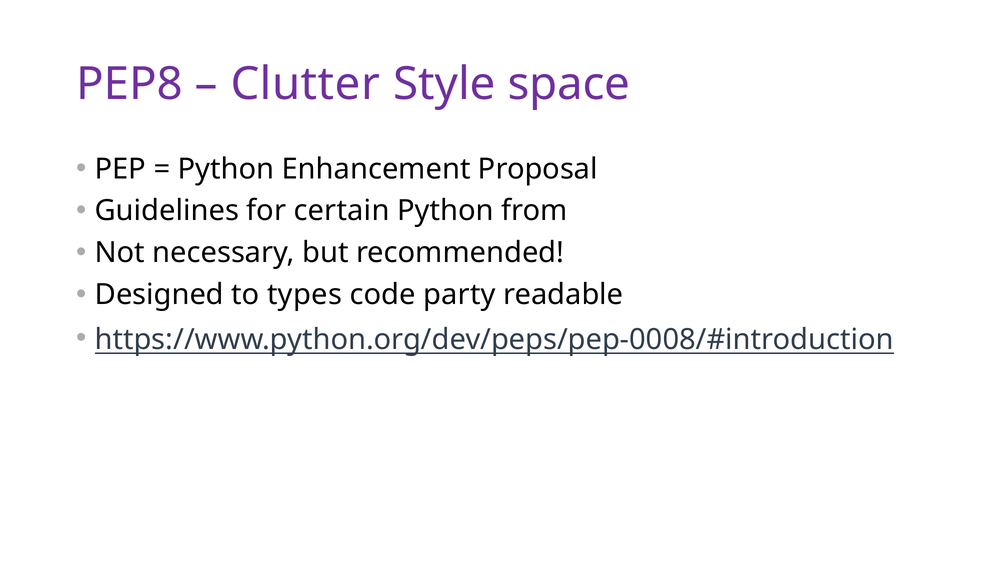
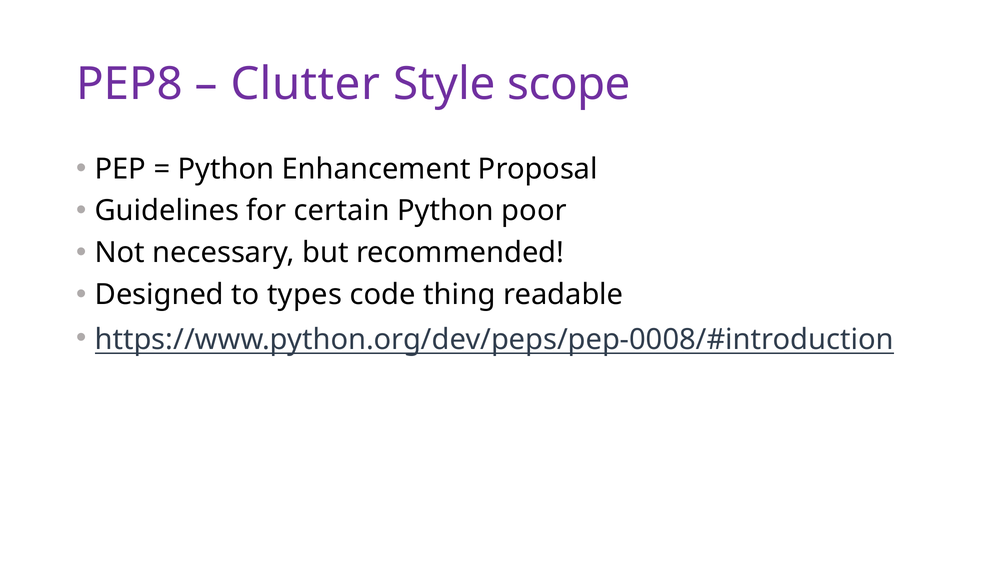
space: space -> scope
from: from -> poor
party: party -> thing
